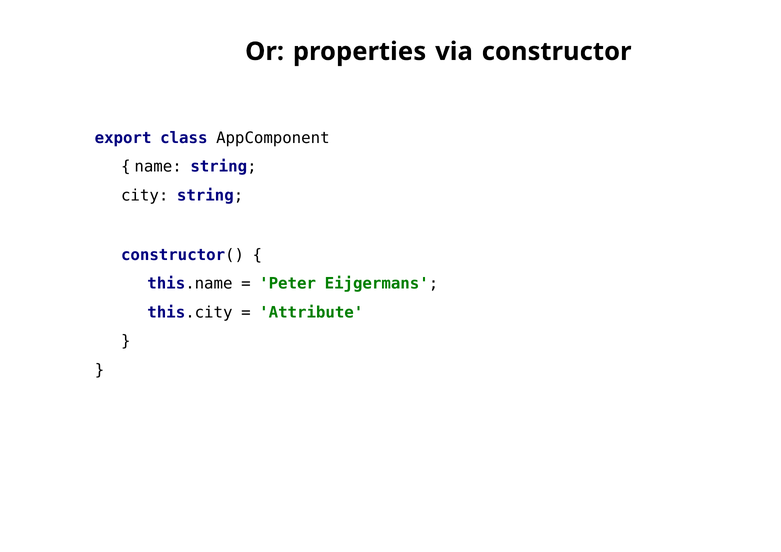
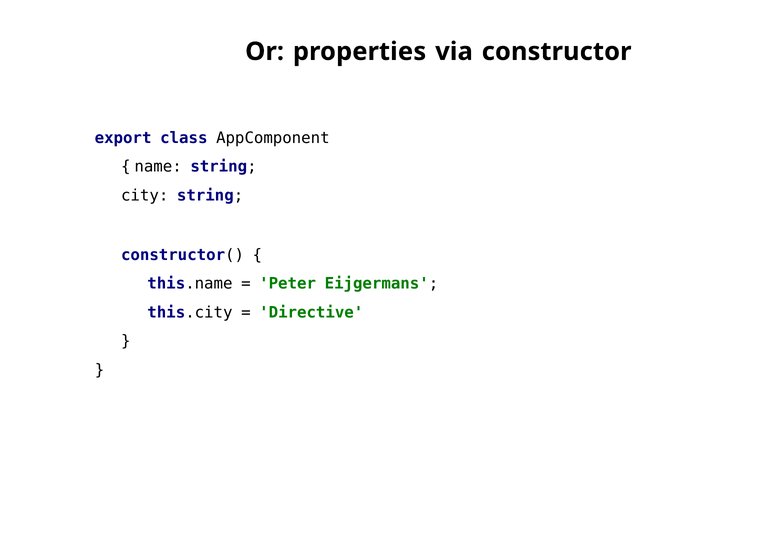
Attribute: Attribute -> Directive
